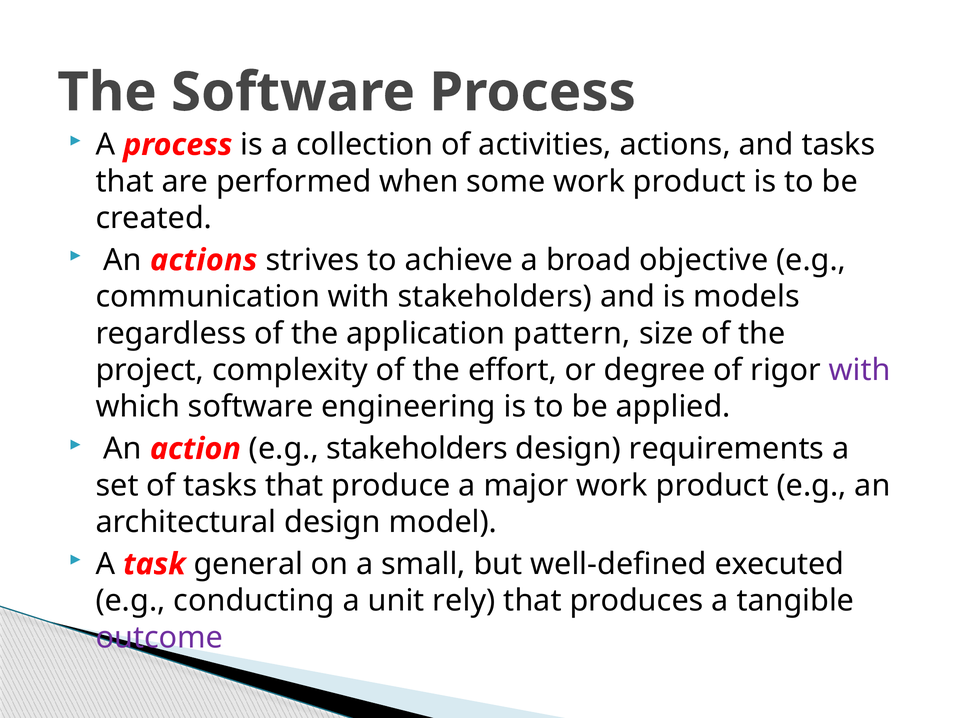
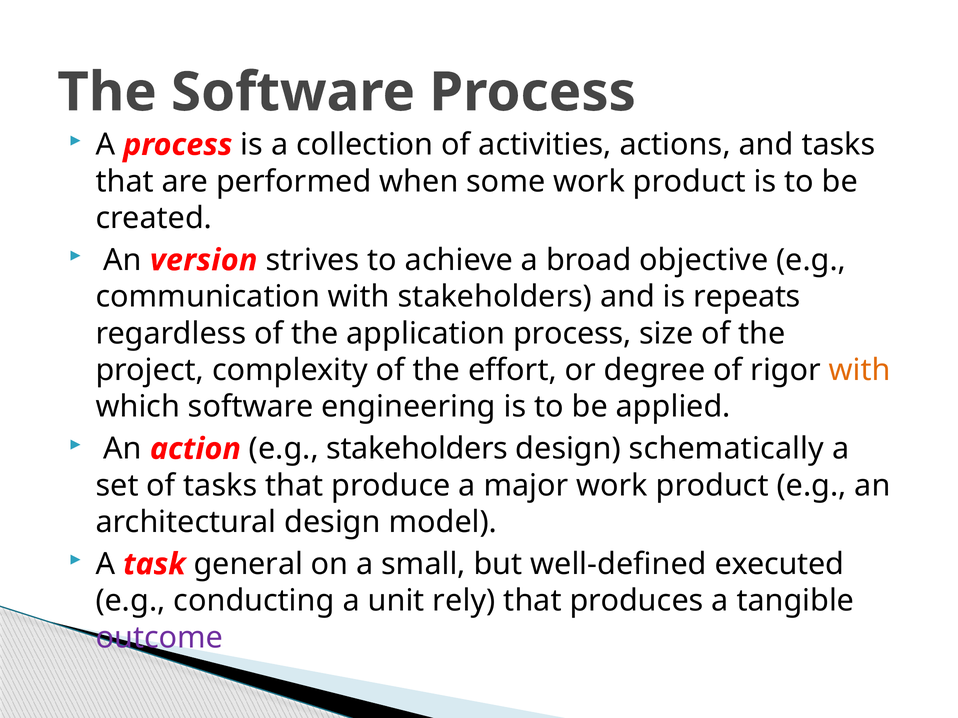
An actions: actions -> version
models: models -> repeats
application pattern: pattern -> process
with at (860, 370) colour: purple -> orange
requirements: requirements -> schematically
